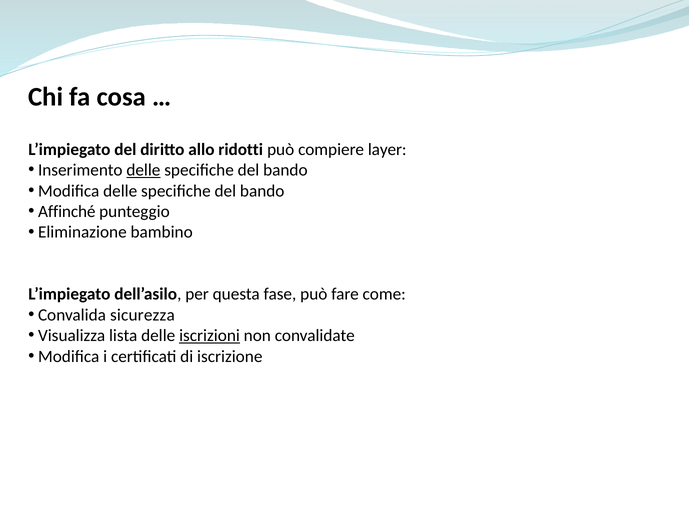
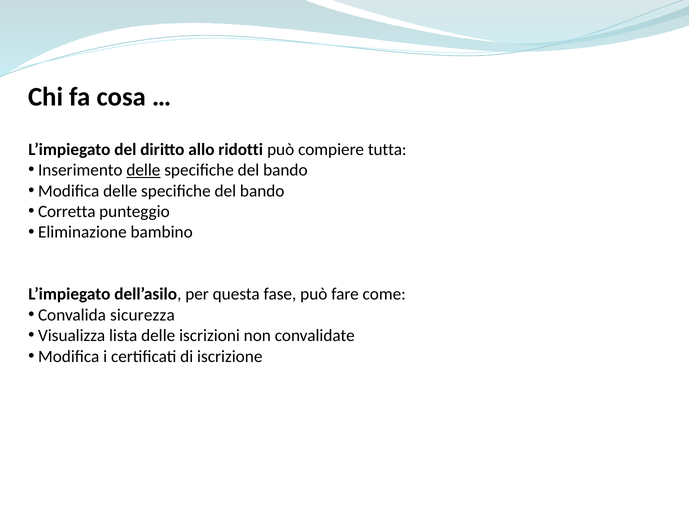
layer: layer -> tutta
Affinché: Affinché -> Corretta
iscrizioni underline: present -> none
